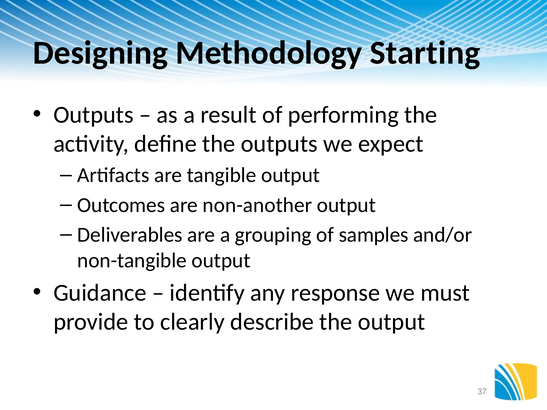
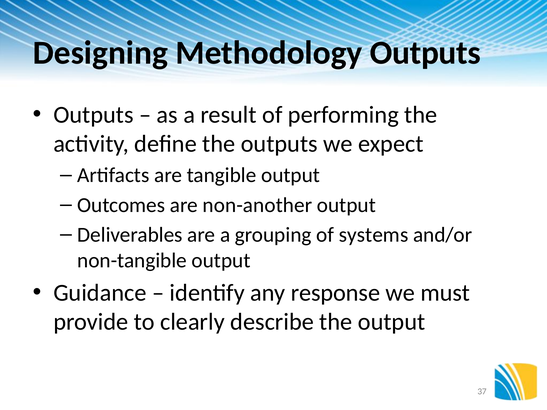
Methodology Starting: Starting -> Outputs
samples: samples -> systems
